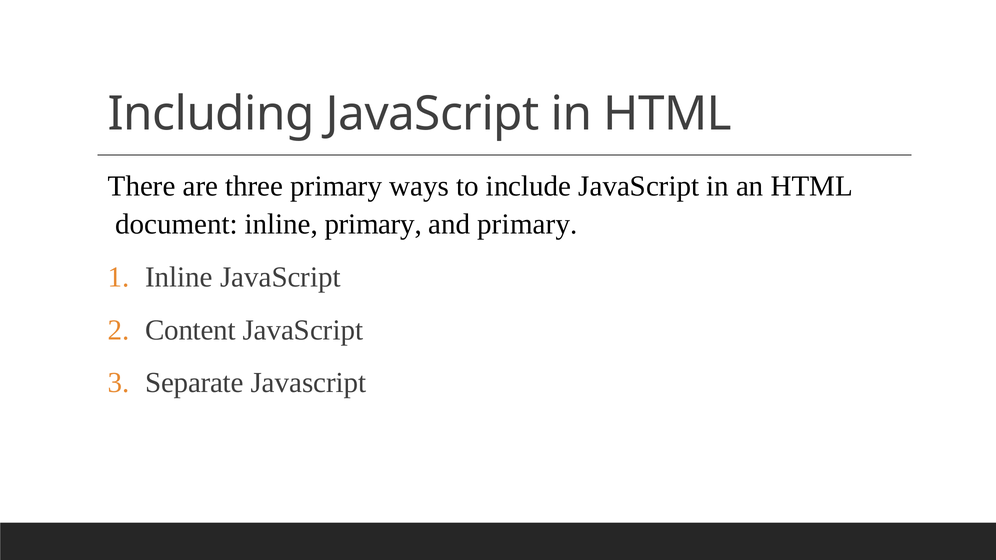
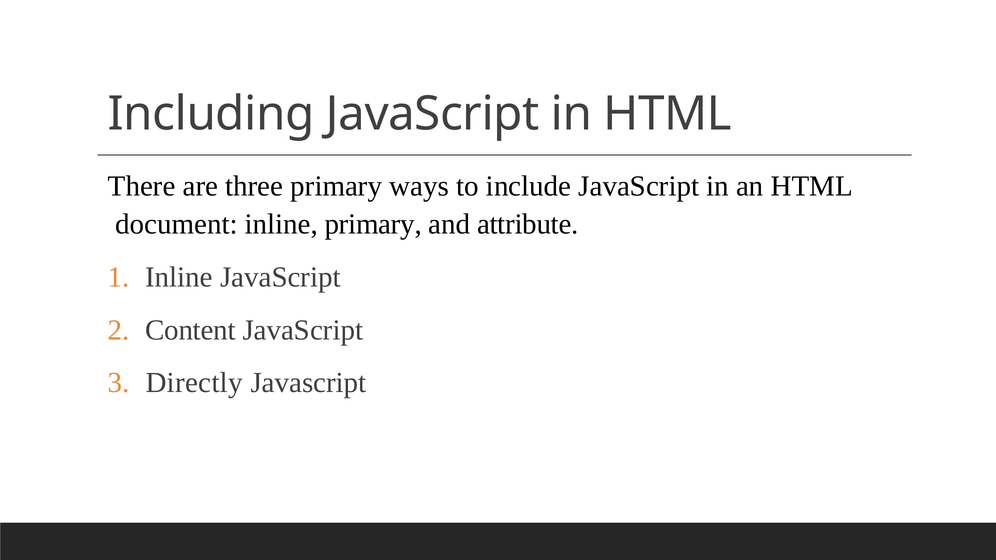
and primary: primary -> attribute
Separate: Separate -> Directly
